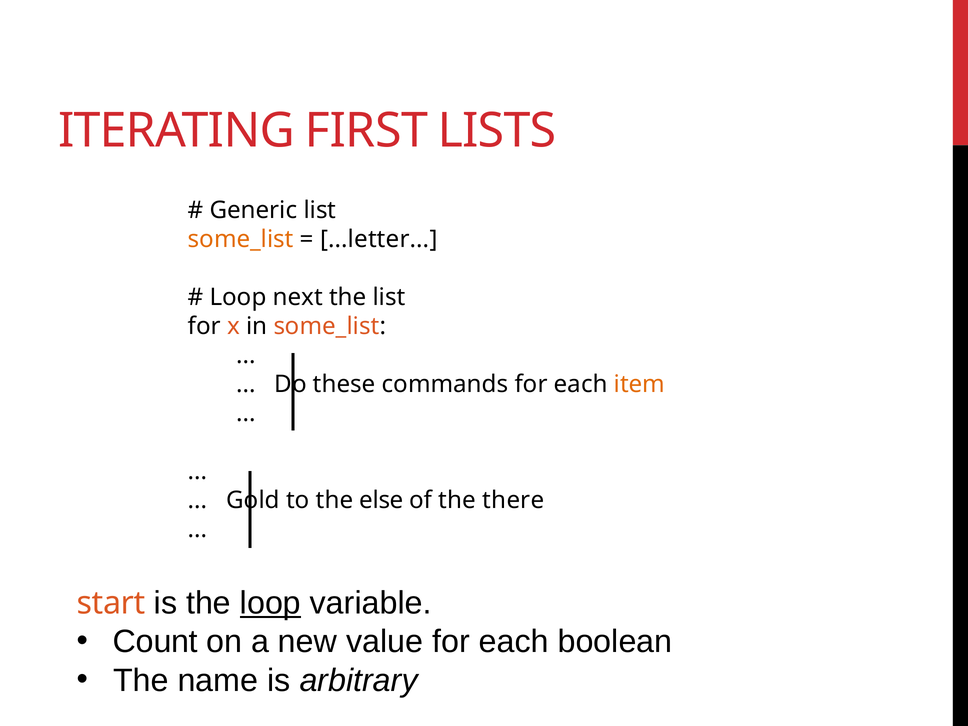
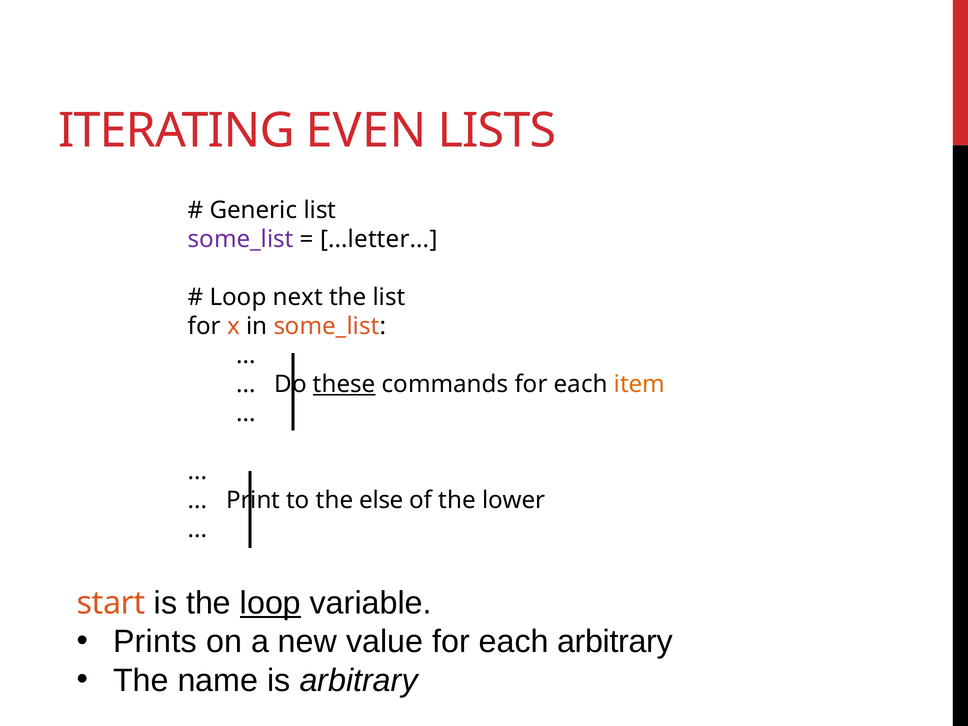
FIRST: FIRST -> EVEN
some_list at (241, 239) colour: orange -> purple
these underline: none -> present
Gold: Gold -> Print
there: there -> lower
Count: Count -> Prints
each boolean: boolean -> arbitrary
